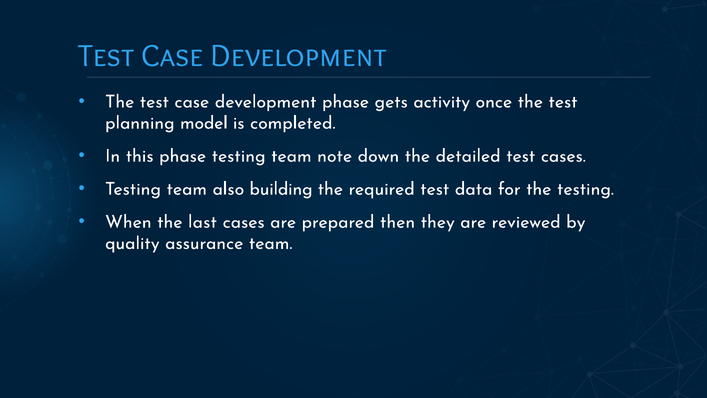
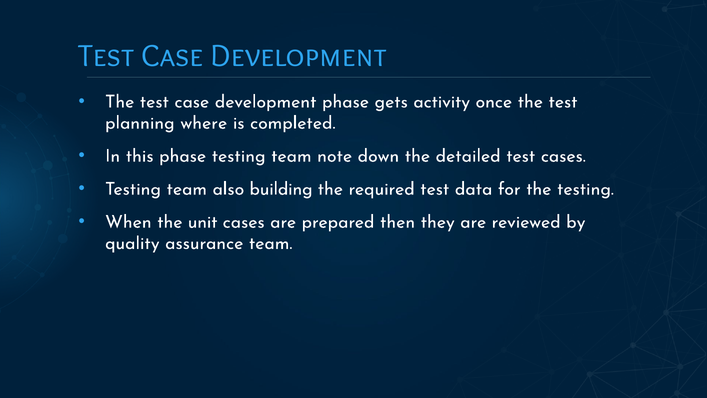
model: model -> where
last: last -> unit
